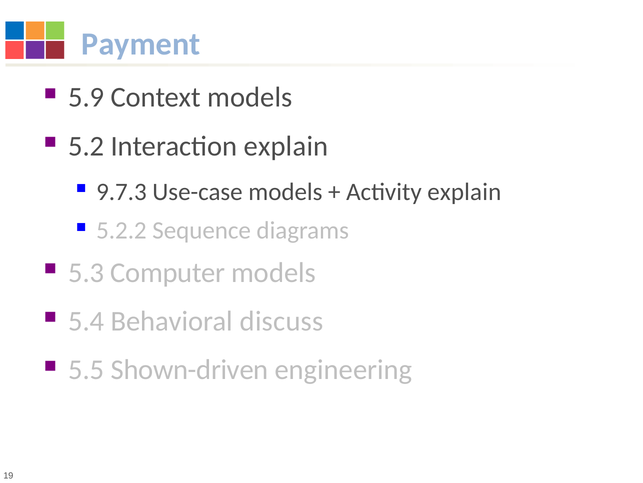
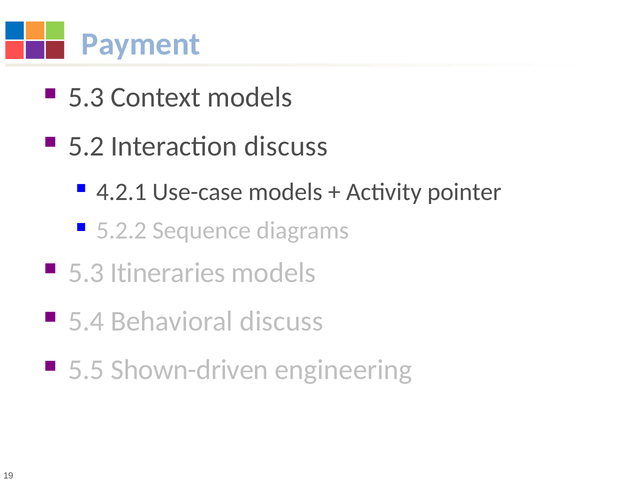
5.9 at (86, 97): 5.9 -> 5.3
Interaction explain: explain -> discuss
9.7.3: 9.7.3 -> 4.2.1
Activity explain: explain -> pointer
Computer: Computer -> Itineraries
